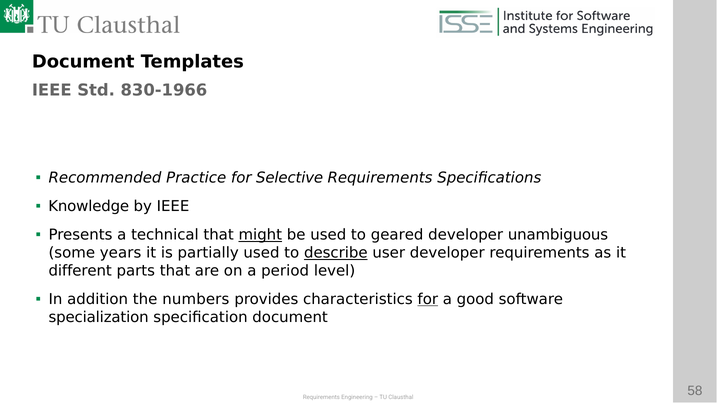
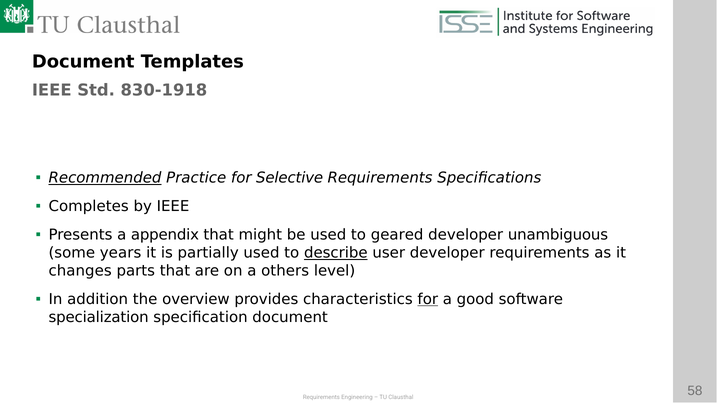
830-1966: 830-1966 -> 830-1918
Recommended underline: none -> present
Knowledge: Knowledge -> Completes
technical: technical -> appendix
might underline: present -> none
different: different -> changes
period: period -> others
numbers: numbers -> overview
